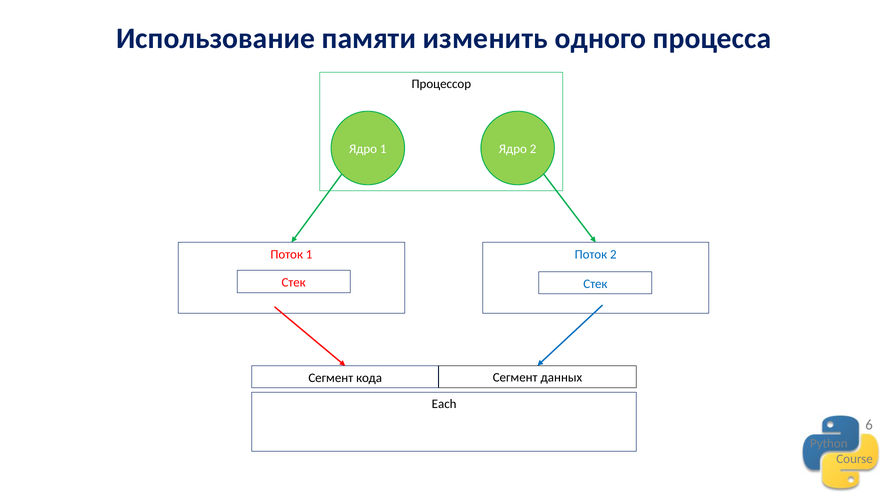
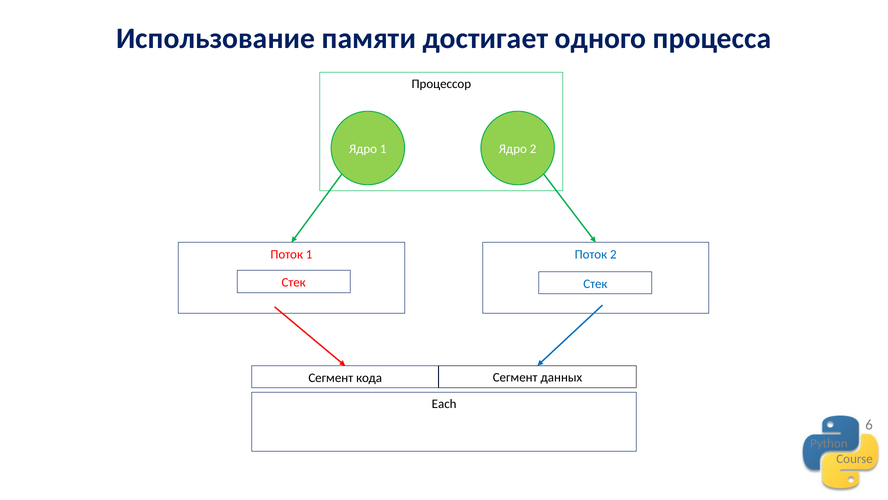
изменить: изменить -> достигает
